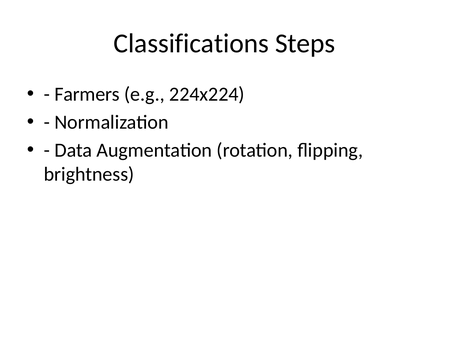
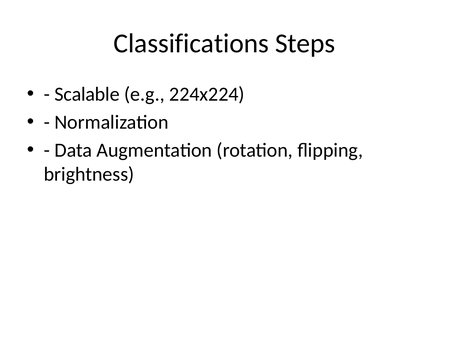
Farmers: Farmers -> Scalable
